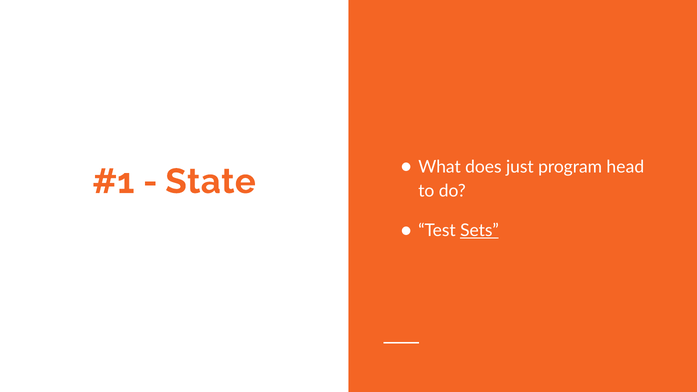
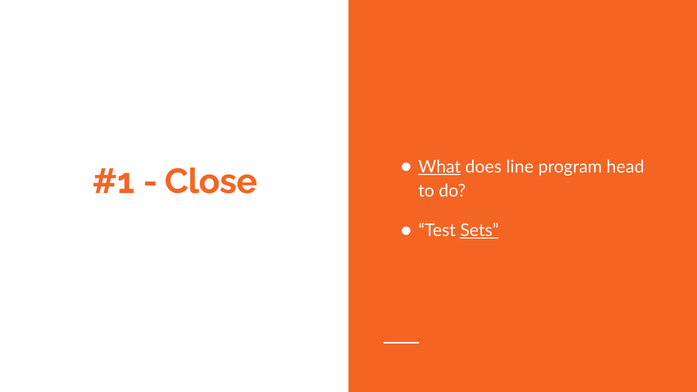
State: State -> Close
What underline: none -> present
just: just -> line
